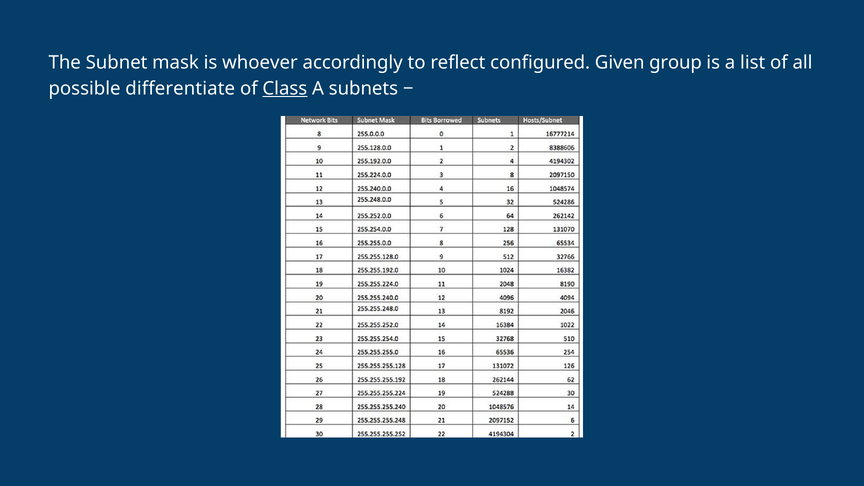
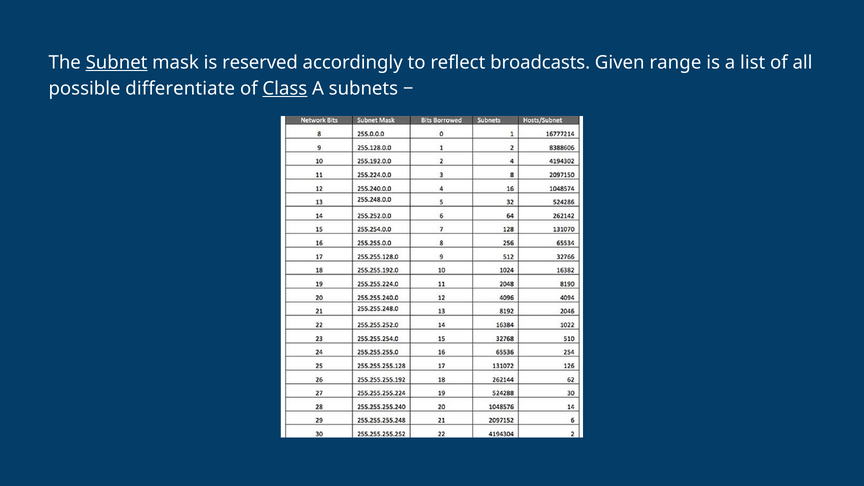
Subnet underline: none -> present
whoever: whoever -> reserved
configured: configured -> broadcasts
group: group -> range
